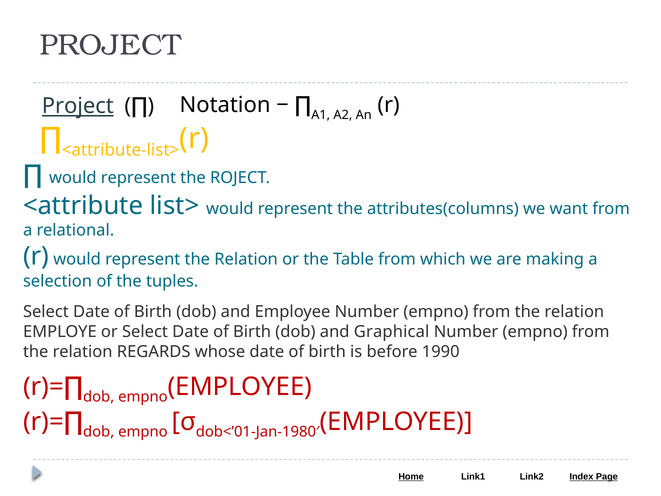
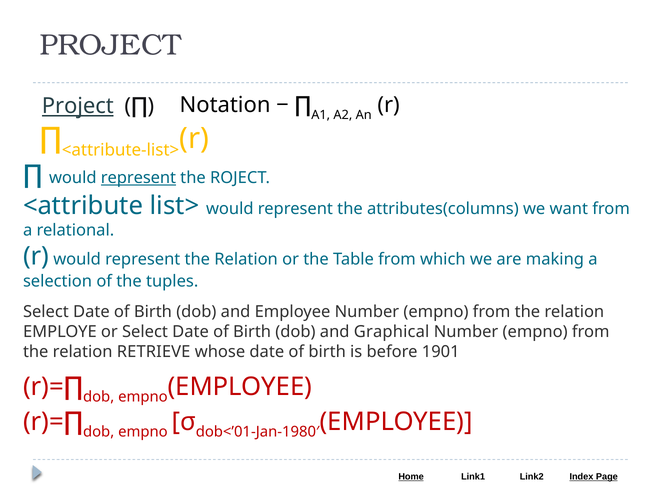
represent at (138, 178) underline: none -> present
REGARDS: REGARDS -> RETRIEVE
1990: 1990 -> 1901
